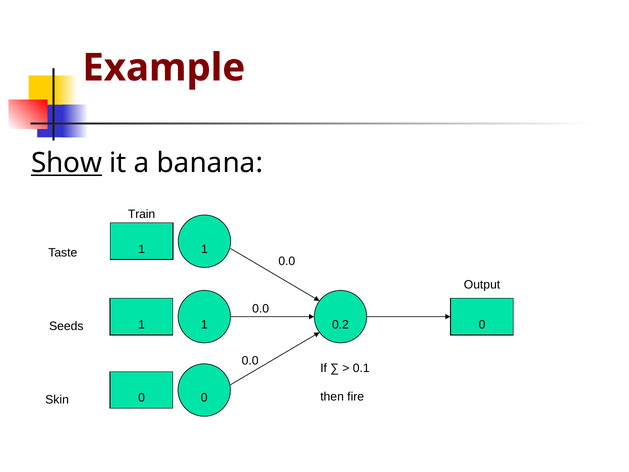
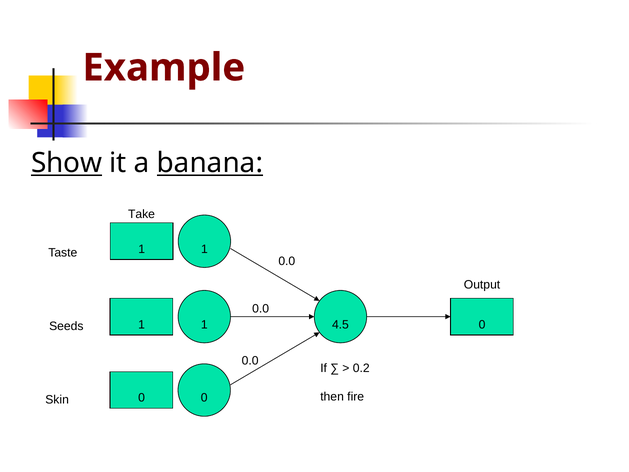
banana underline: none -> present
Train: Train -> Take
0.2: 0.2 -> 4.5
0.1: 0.1 -> 0.2
